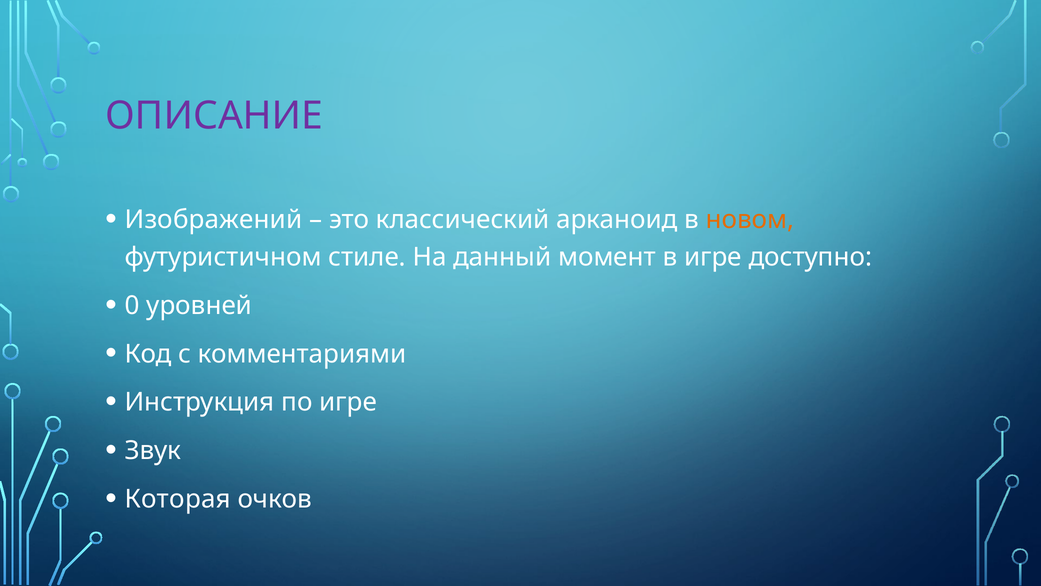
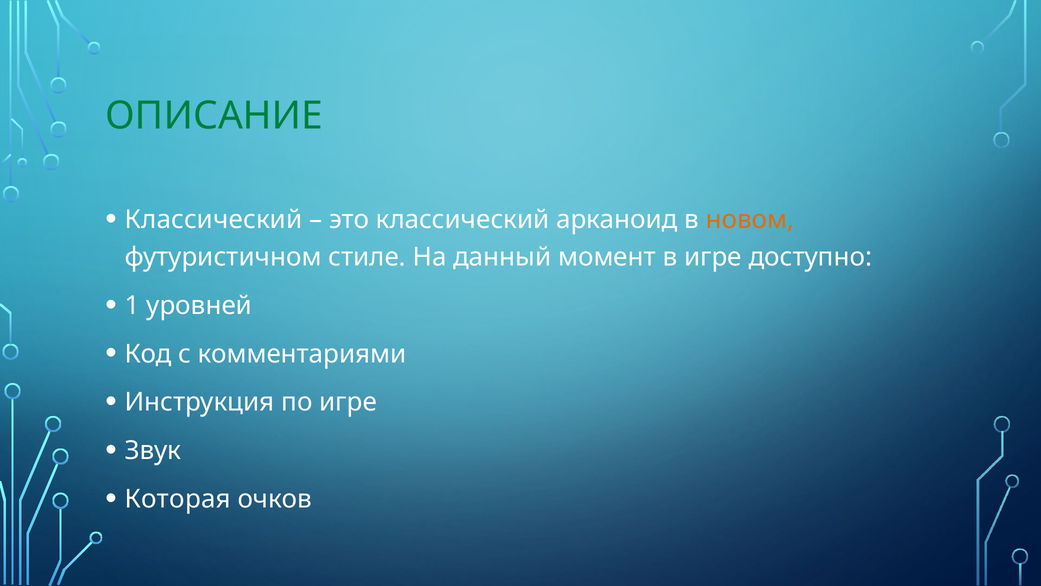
ОПИСАНИЕ colour: purple -> green
Изображений at (214, 220): Изображений -> Классический
0: 0 -> 1
